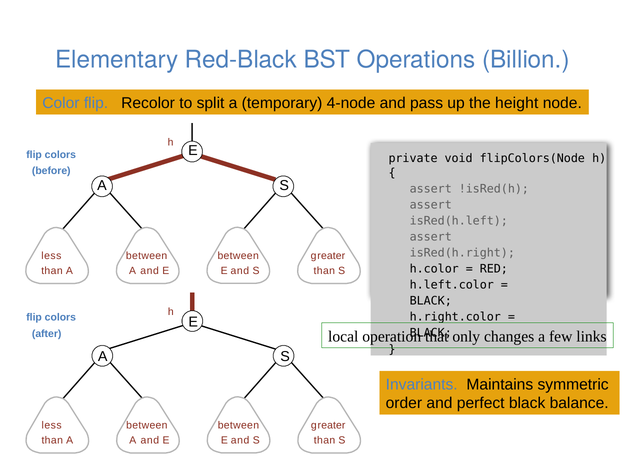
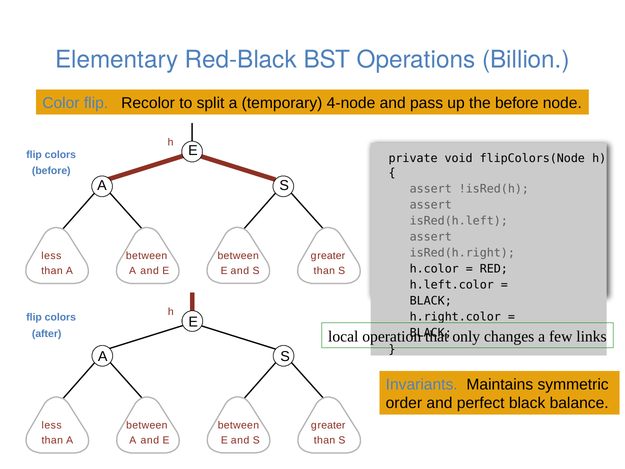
the height: height -> before
